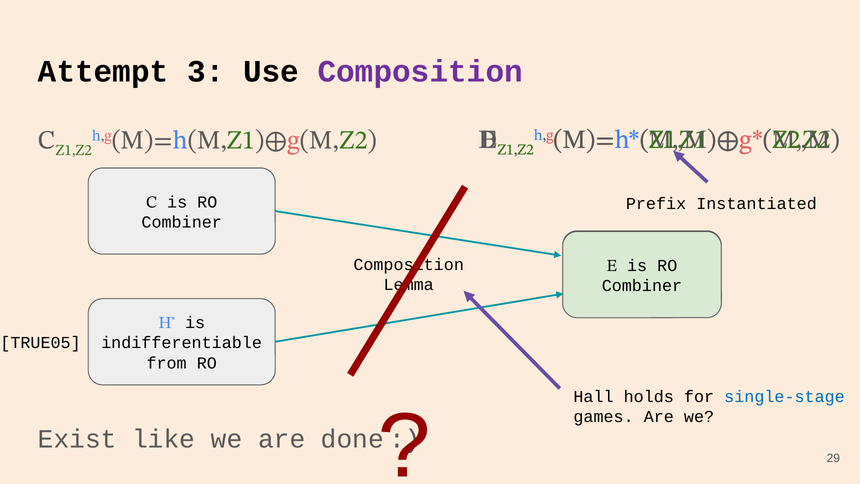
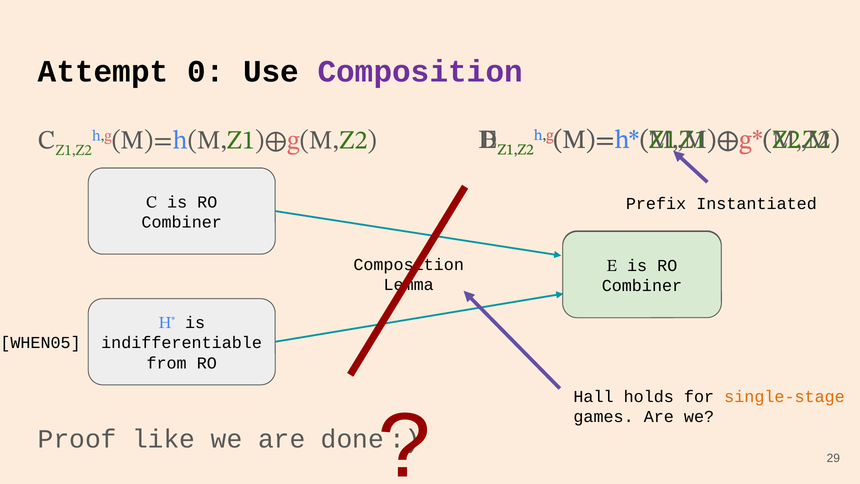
3: 3 -> 0
TRUE05: TRUE05 -> WHEN05
single-stage colour: blue -> orange
Exist: Exist -> Proof
